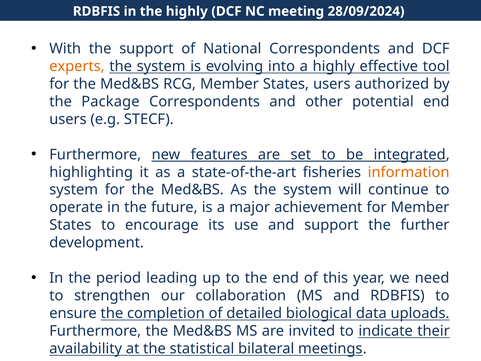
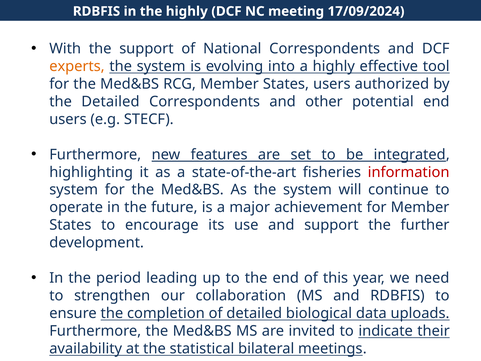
28/09/2024: 28/09/2024 -> 17/09/2024
the Package: Package -> Detailed
information colour: orange -> red
